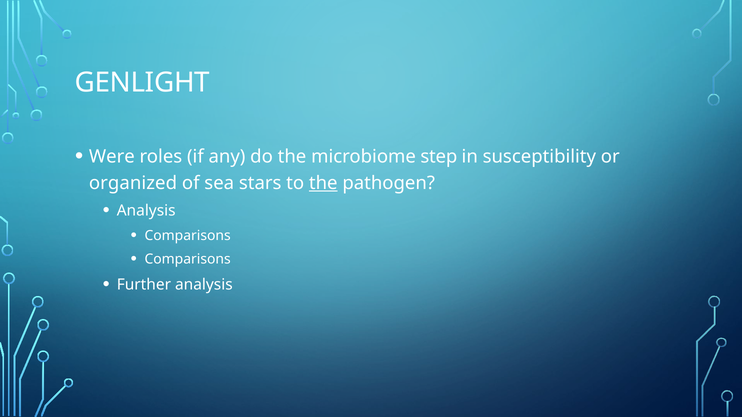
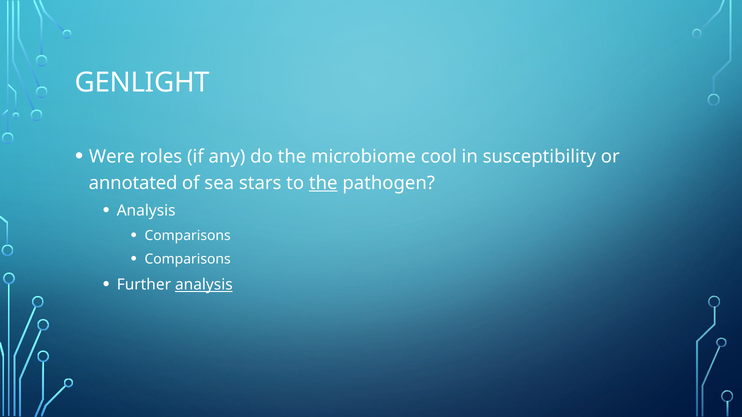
step: step -> cool
organized: organized -> annotated
analysis at (204, 285) underline: none -> present
